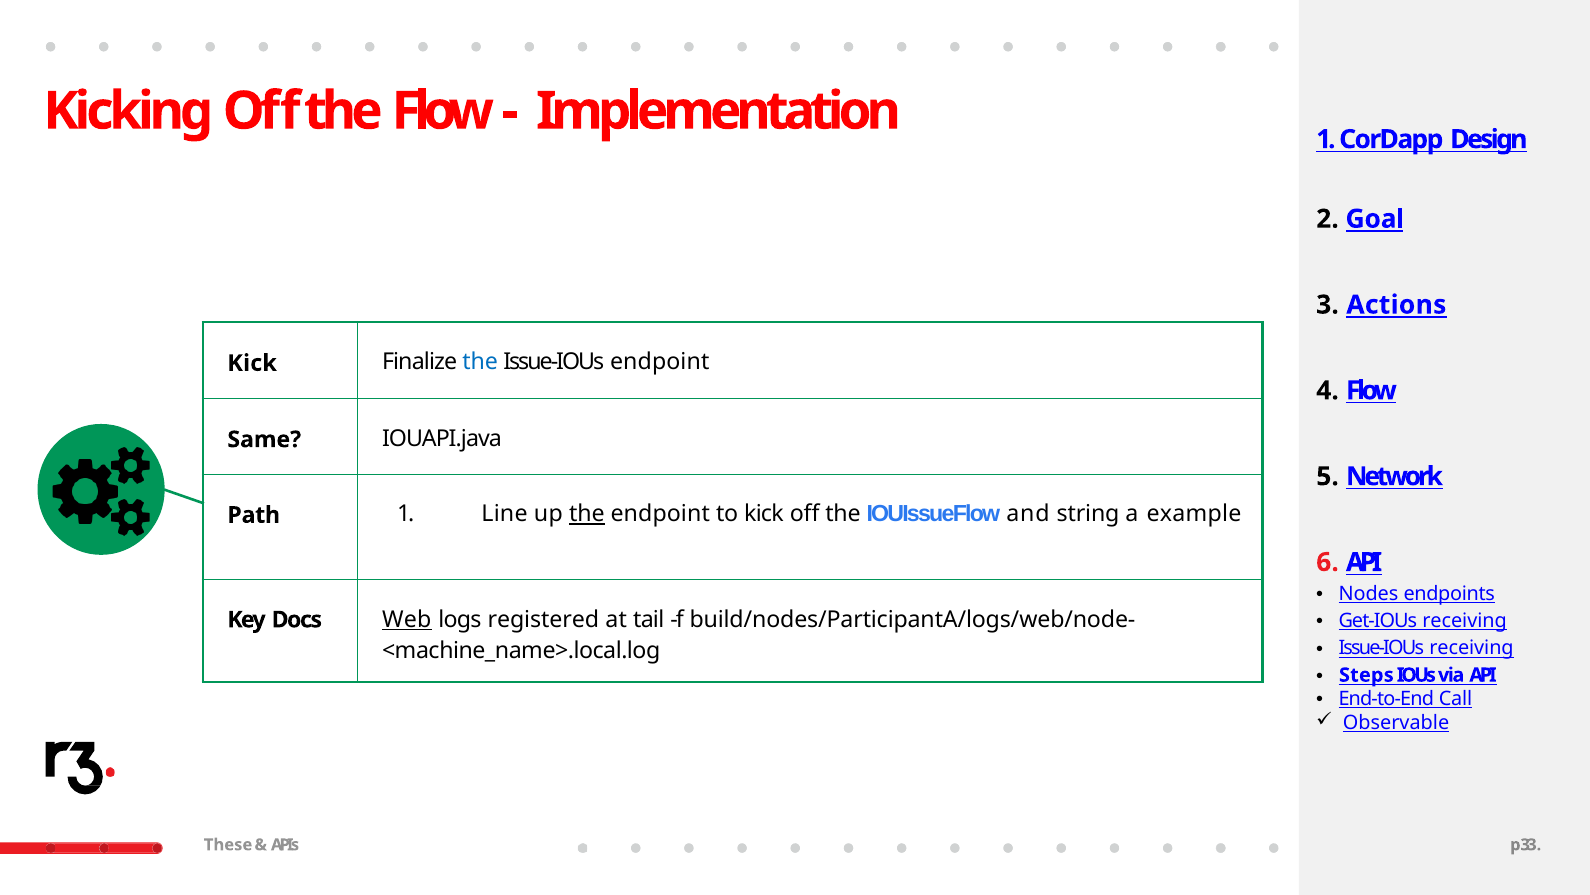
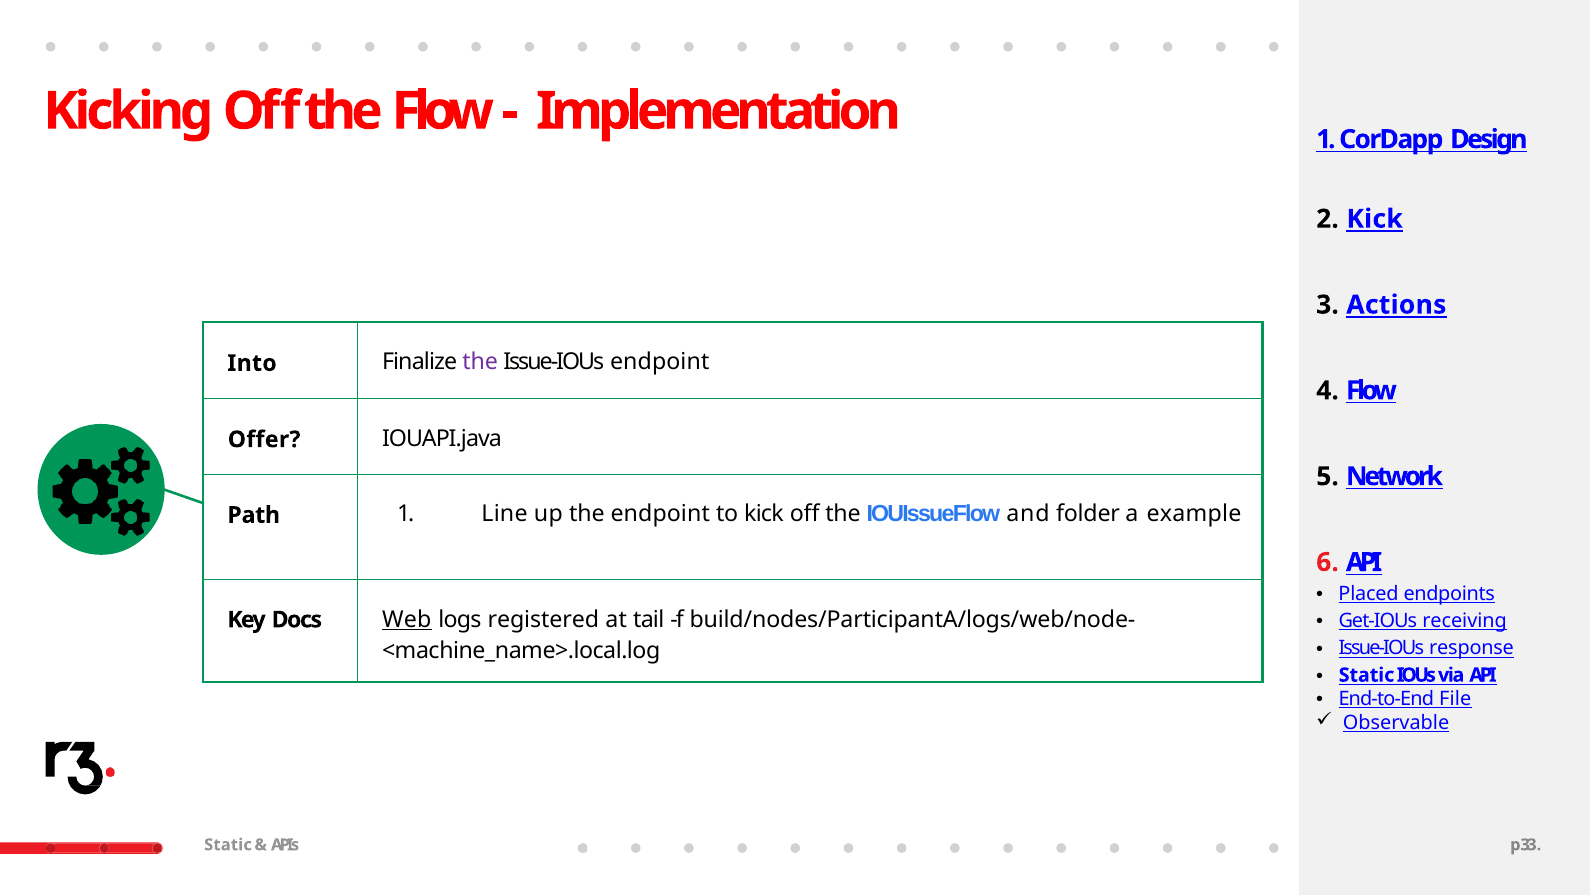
Goal at (1375, 219): Goal -> Kick
Kick at (252, 363): Kick -> Into
the at (480, 362) colour: blue -> purple
Same: Same -> Offer
the at (587, 514) underline: present -> none
string: string -> folder
Nodes: Nodes -> Placed
Issue-IOUs receiving: receiving -> response
Steps at (1366, 675): Steps -> Static
Call: Call -> File
These at (228, 844): These -> Static
